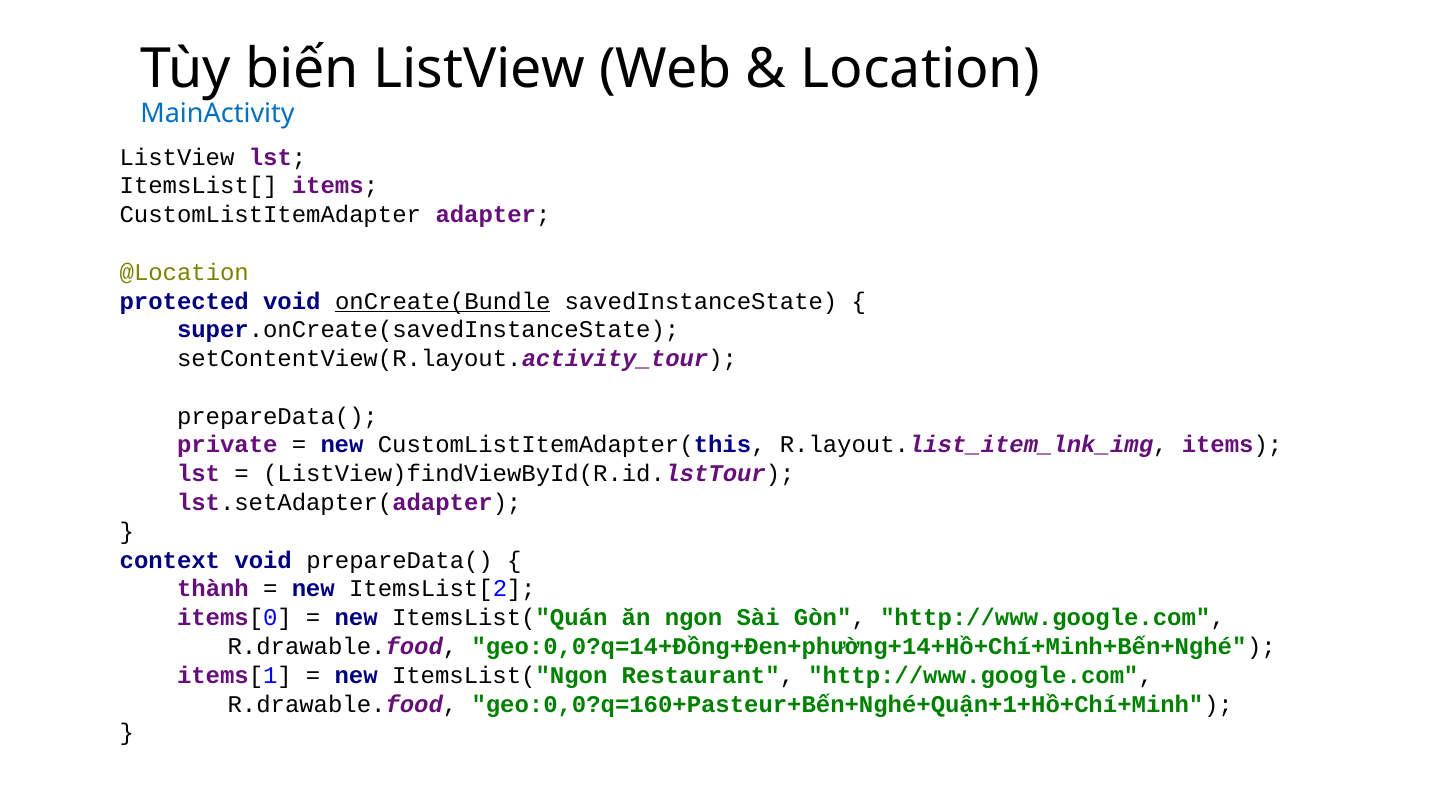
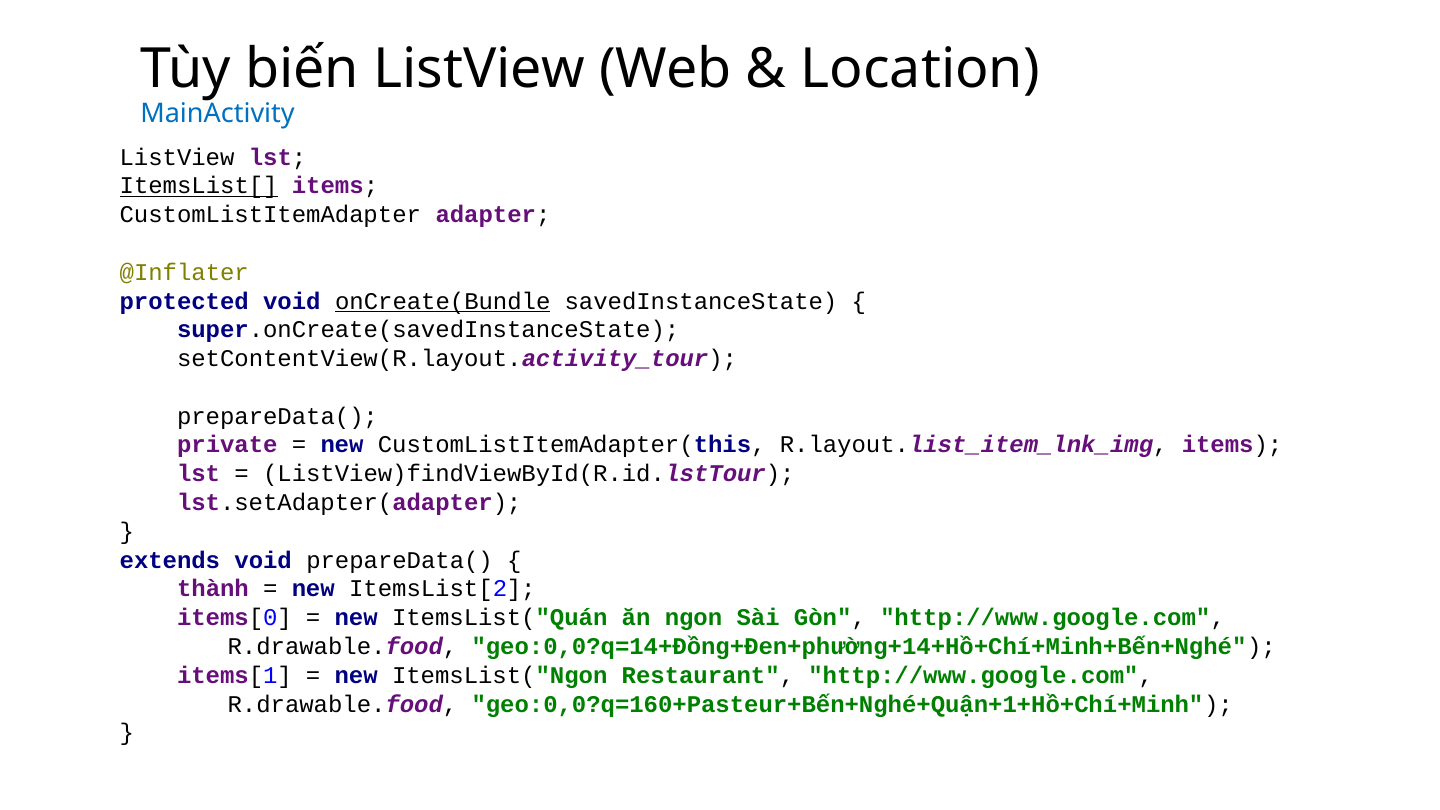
ItemsList[ underline: none -> present
@Location: @Location -> @Inflater
context: context -> extends
